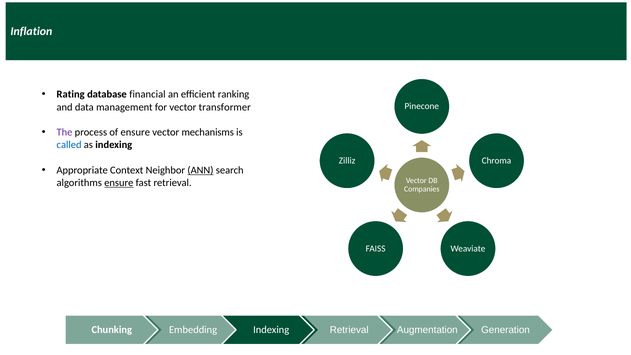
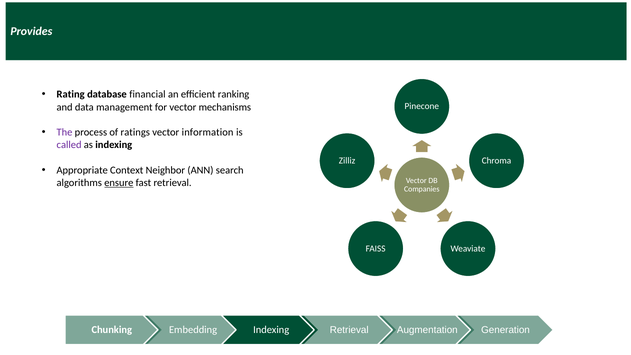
Inflation: Inflation -> Provides
transformer: transformer -> mechanisms
of ensure: ensure -> ratings
mechanisms: mechanisms -> information
called colour: blue -> purple
ANN underline: present -> none
